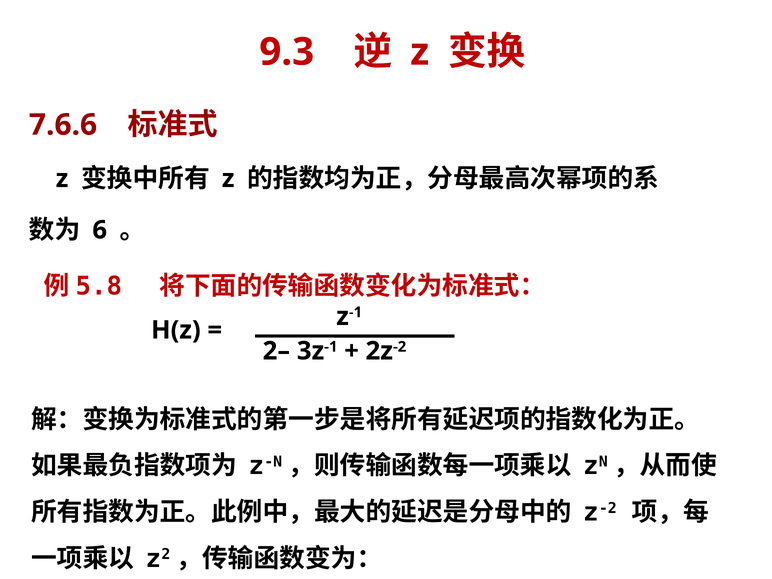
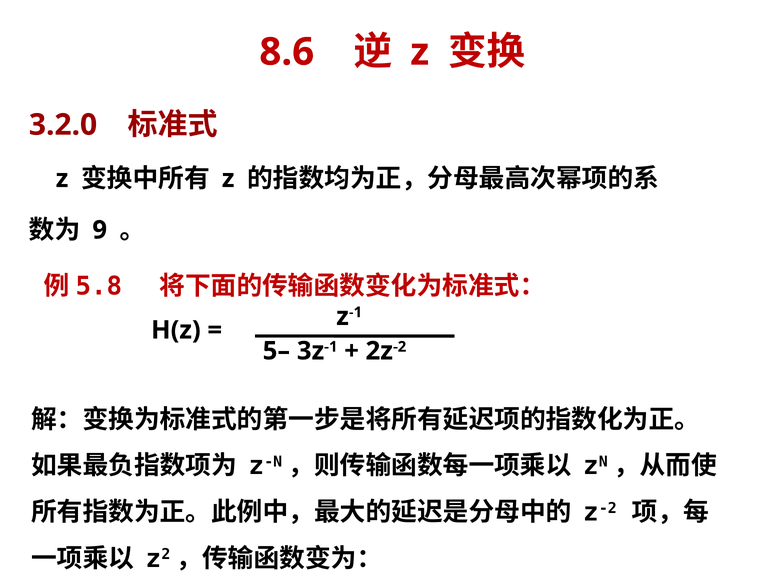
9.3: 9.3 -> 8.6
7.6.6: 7.6.6 -> 3.2.0
6: 6 -> 9
2–: 2– -> 5–
